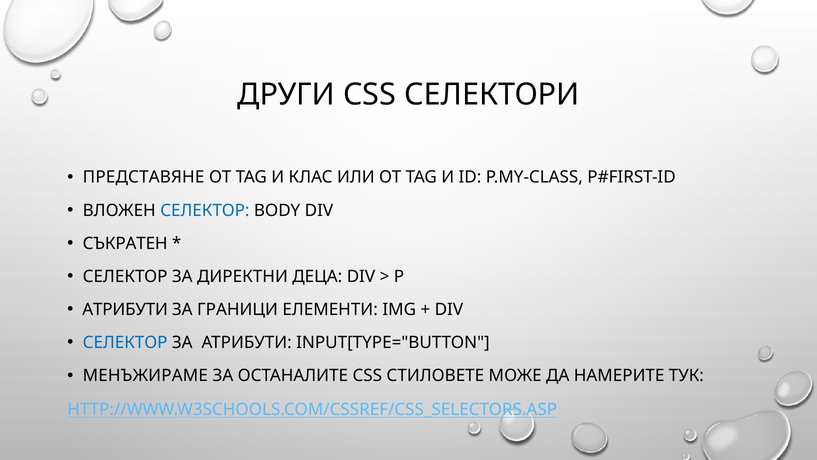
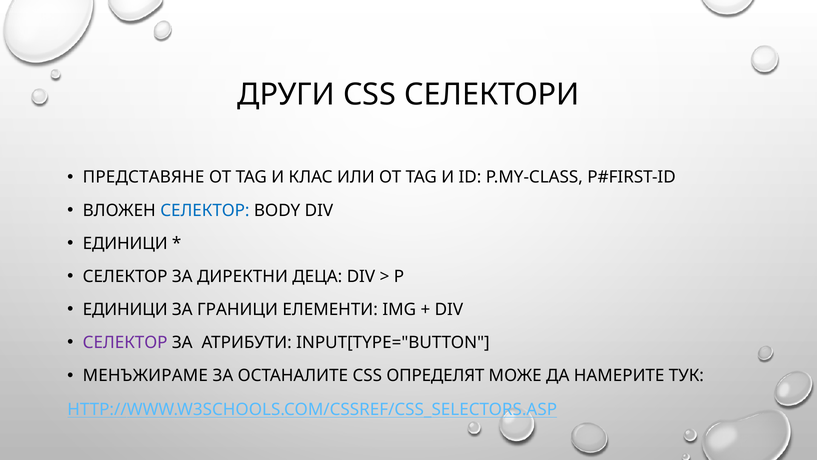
СЪКРАТЕН at (125, 243): СЪКРАТЕН -> ЕДИНИЦИ
АТРИБУТИ at (125, 309): АТРИБУТИ -> ЕДИНИЦИ
СЕЛЕКТОР at (125, 342) colour: blue -> purple
СТИЛОВЕТЕ: СТИЛОВЕТЕ -> ОПРЕДЕЛЯТ
